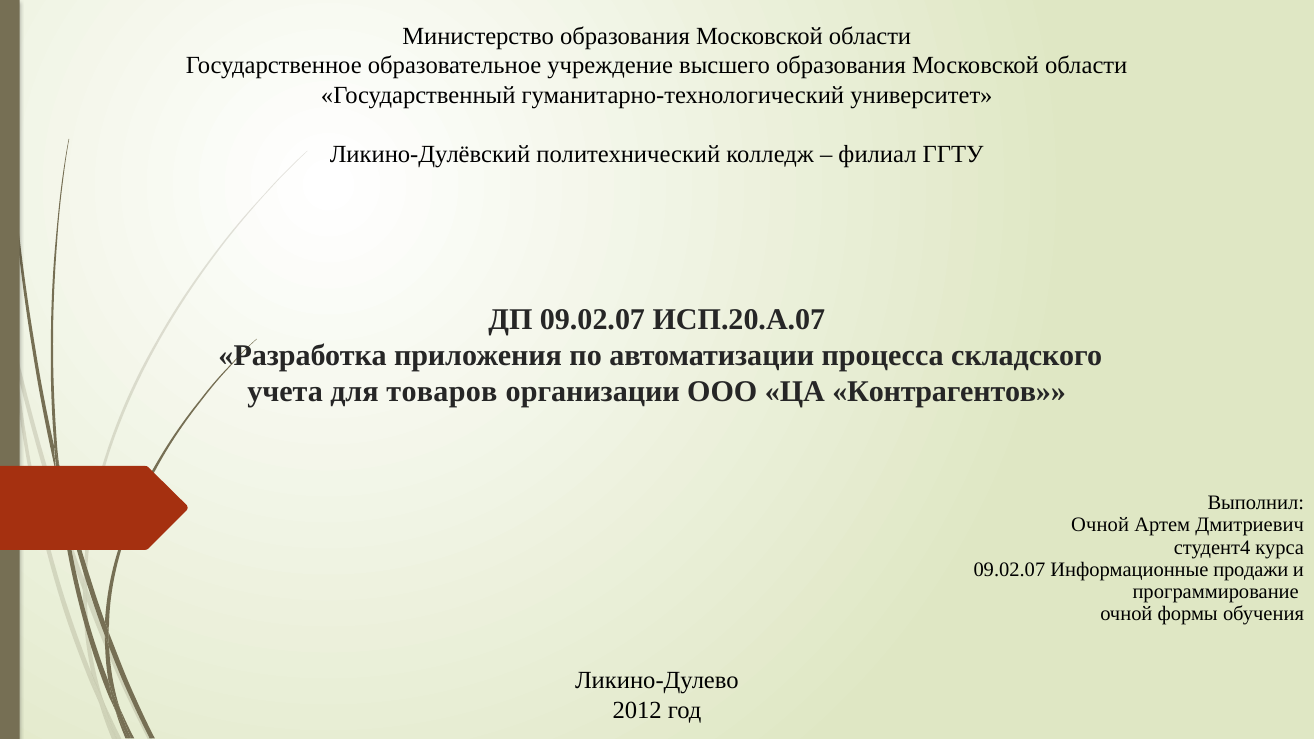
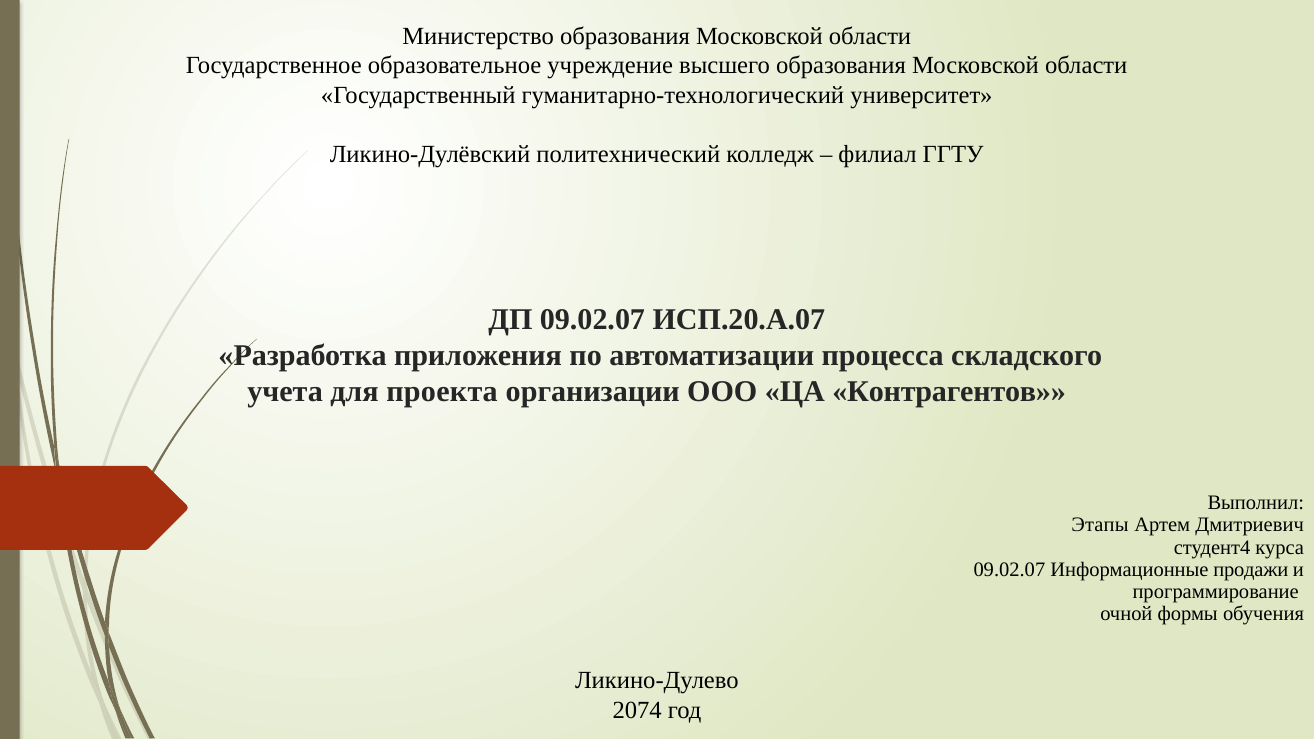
товаров: товаров -> проекта
Очной at (1100, 525): Очной -> Этапы
2012: 2012 -> 2074
